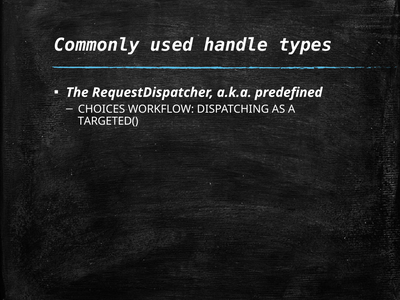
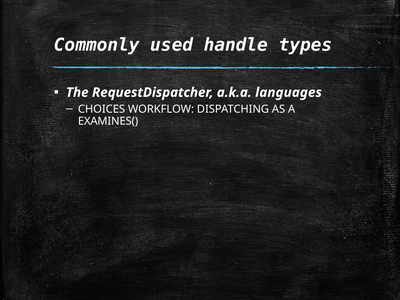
predefined: predefined -> languages
TARGETED(: TARGETED( -> EXAMINES(
